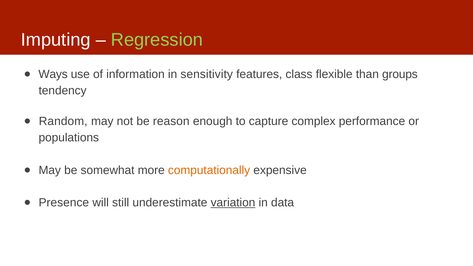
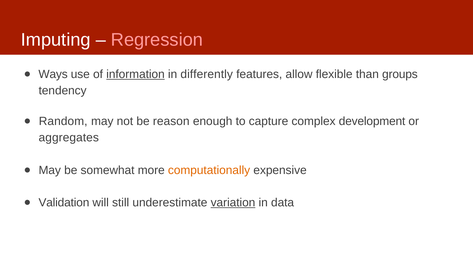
Regression colour: light green -> pink
information underline: none -> present
sensitivity: sensitivity -> differently
class: class -> allow
performance: performance -> development
populations: populations -> aggregates
Presence: Presence -> Validation
